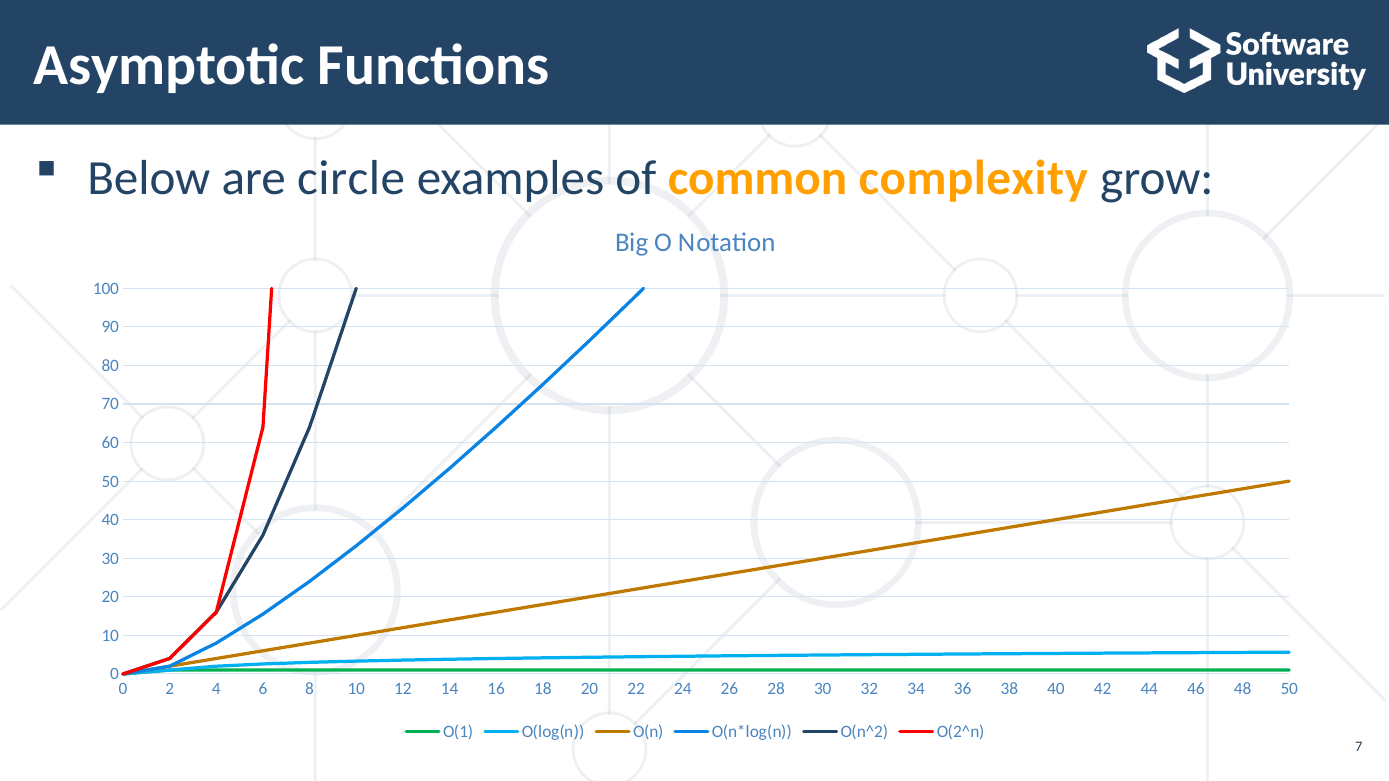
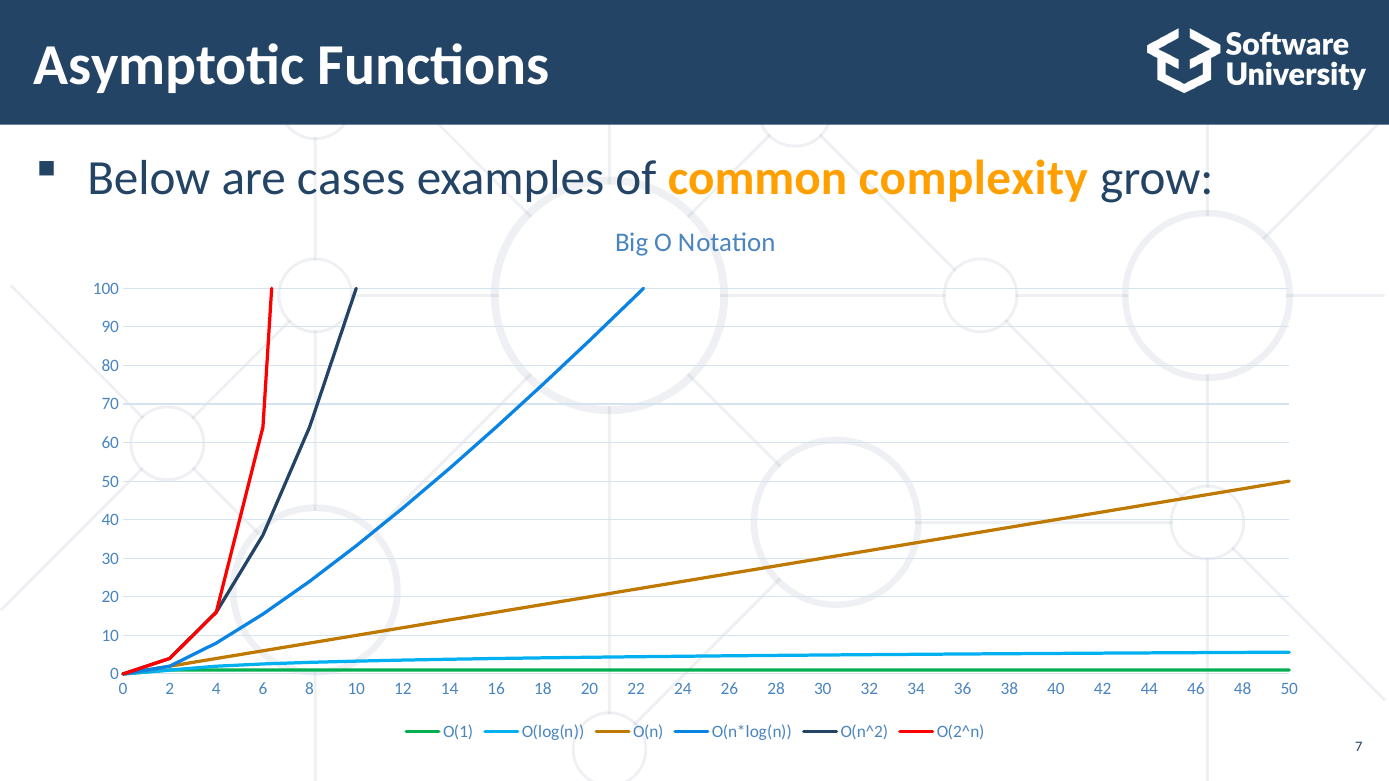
circle: circle -> cases
